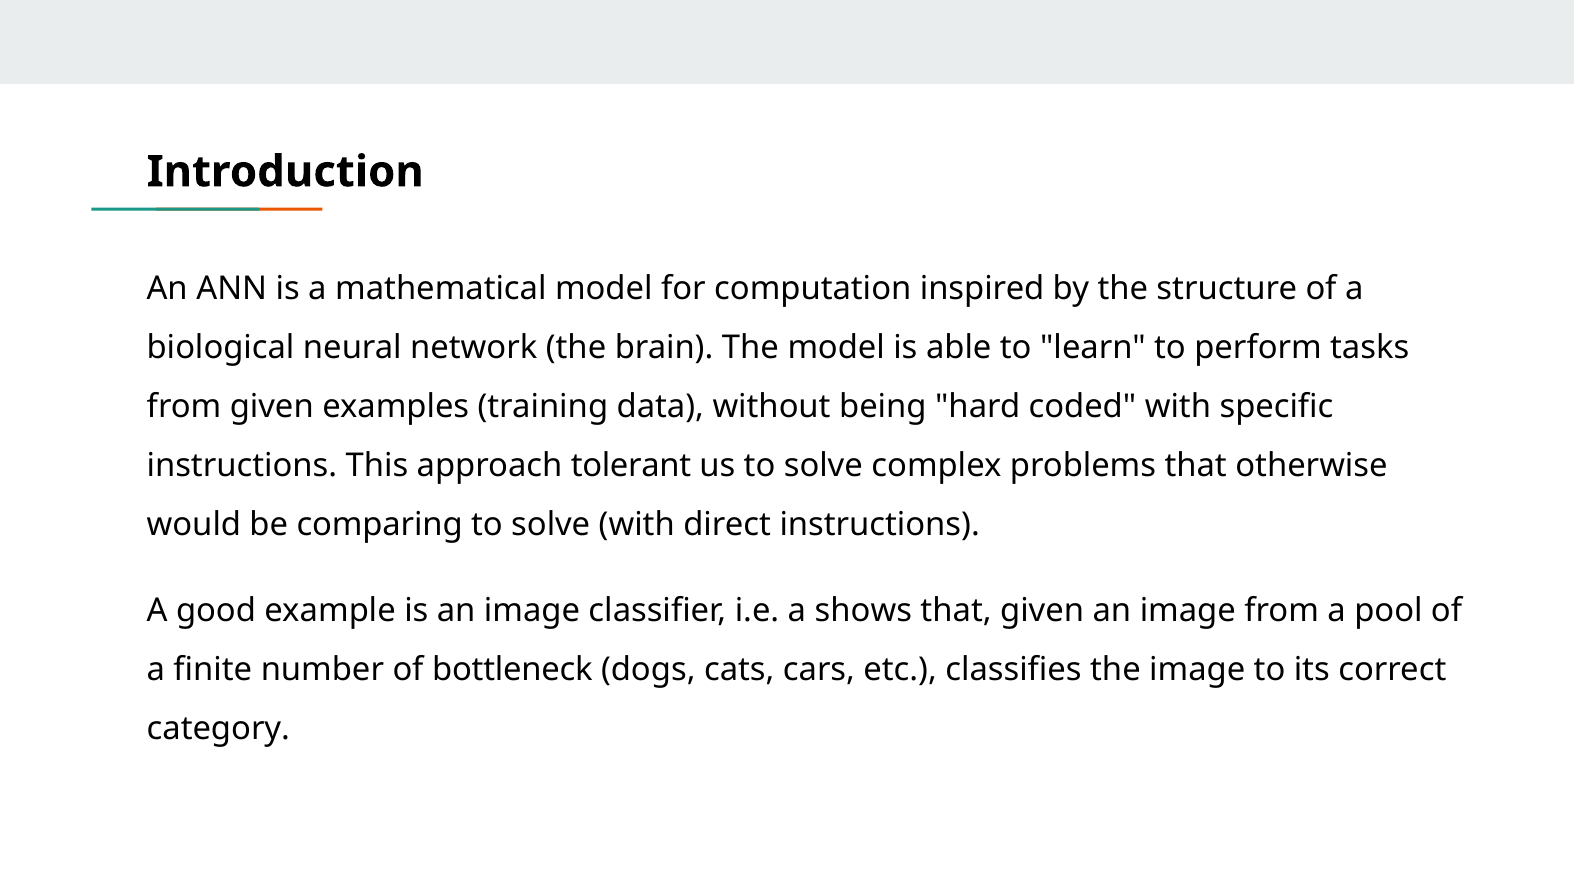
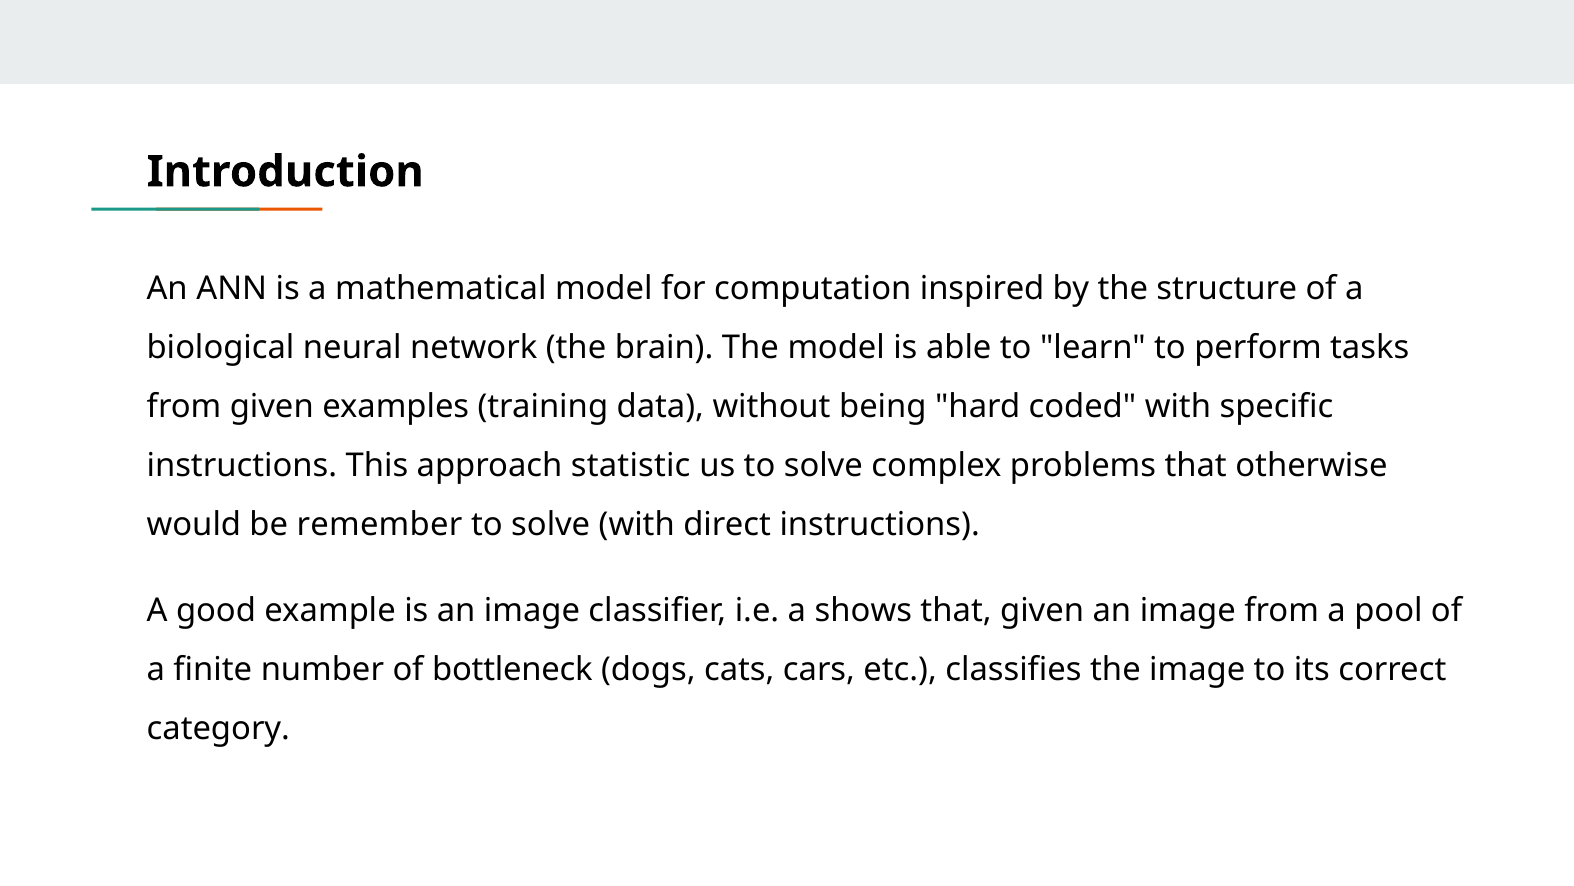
tolerant: tolerant -> statistic
comparing: comparing -> remember
